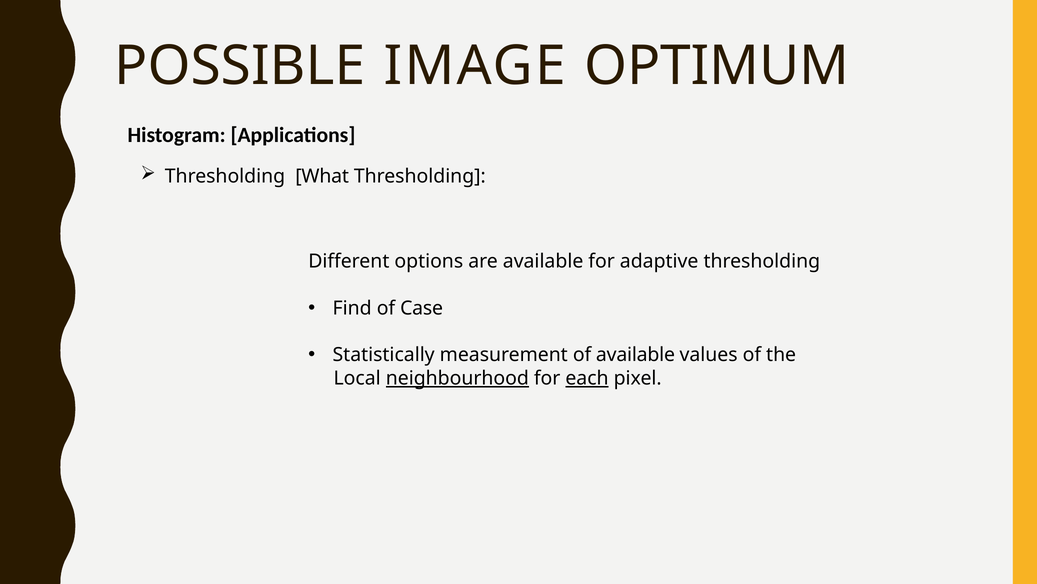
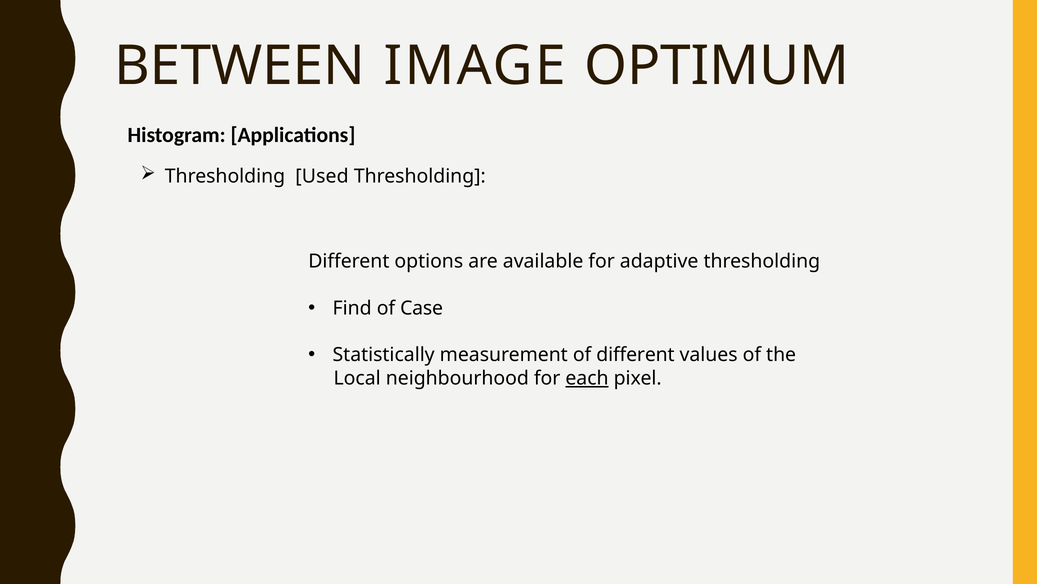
POSSIBLE: POSSIBLE -> BETWEEN
What: What -> Used
of available: available -> different
neighbourhood underline: present -> none
